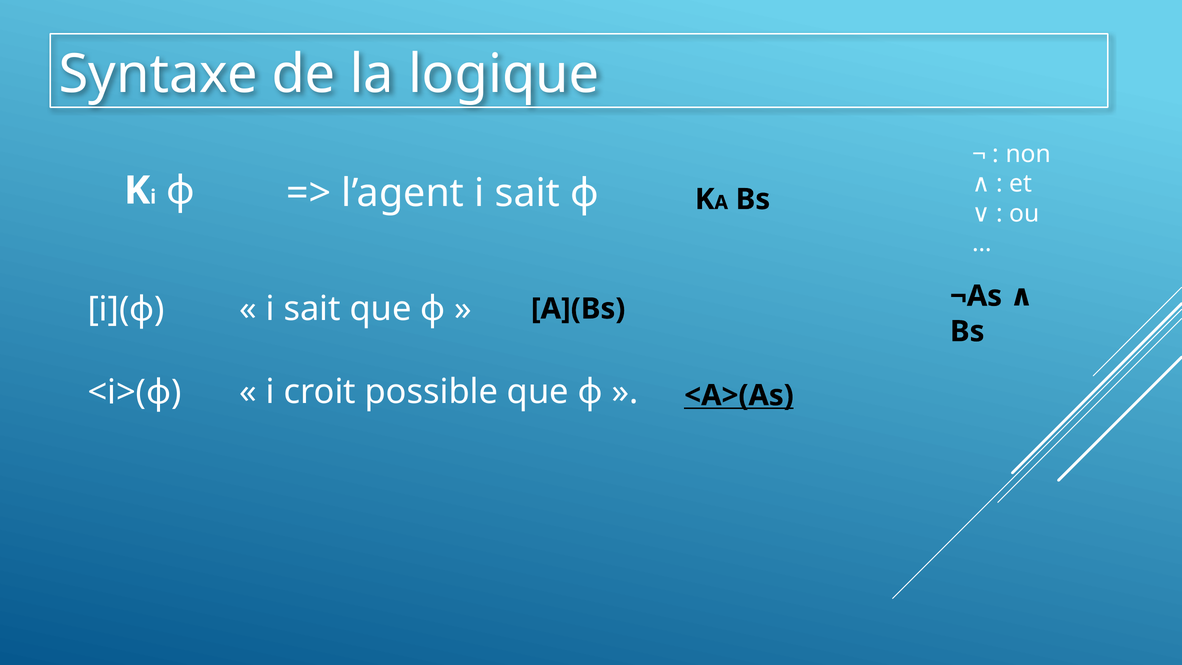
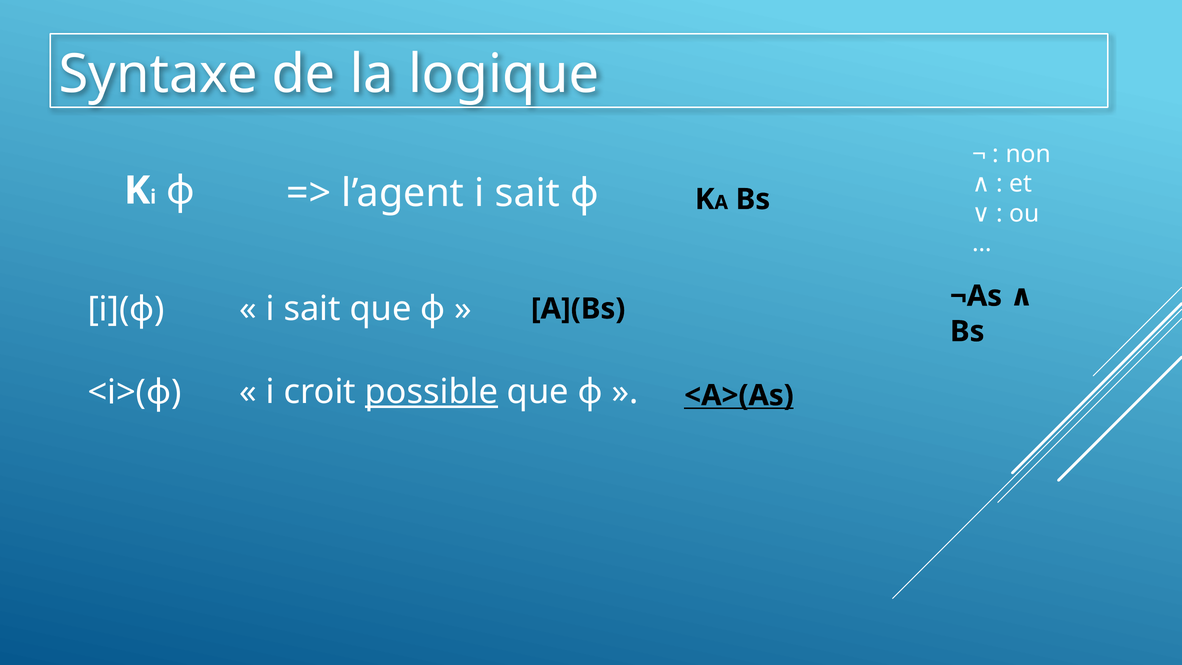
possible underline: none -> present
